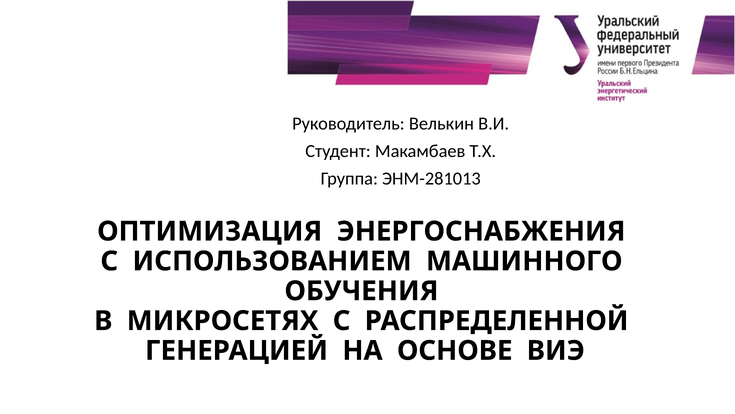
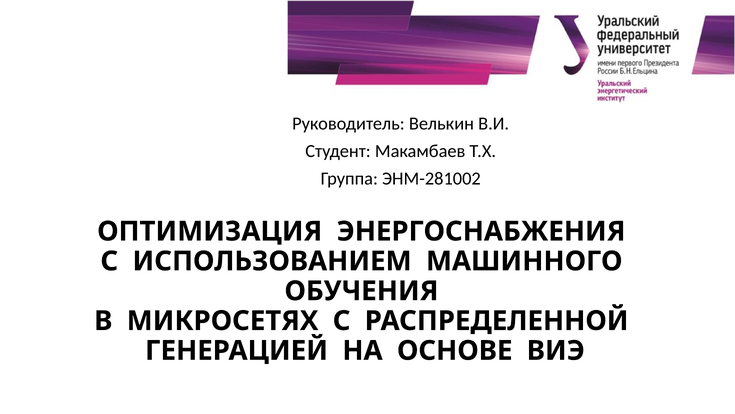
ЭНМ-281013: ЭНМ-281013 -> ЭНМ-281002
